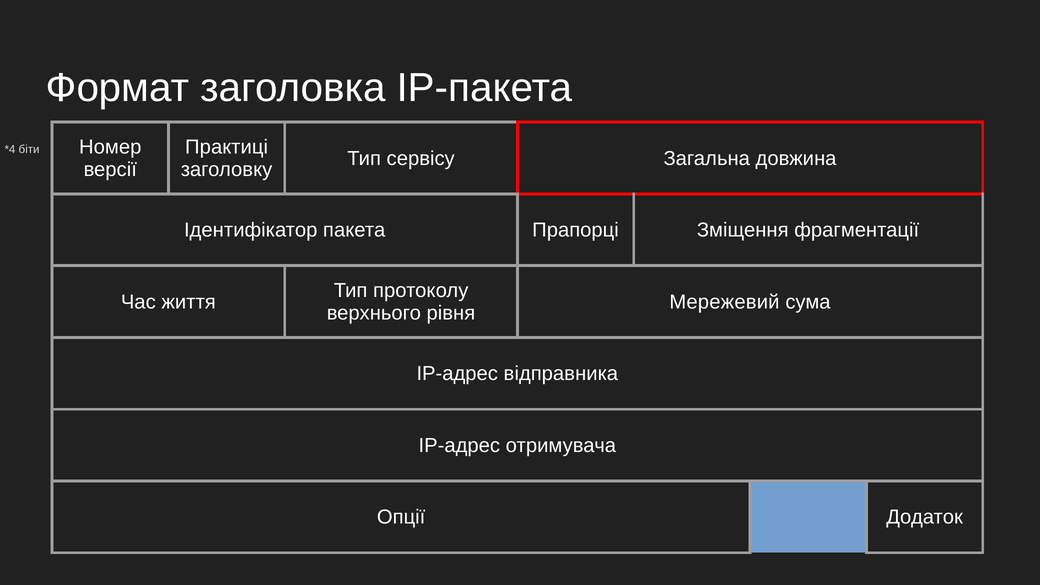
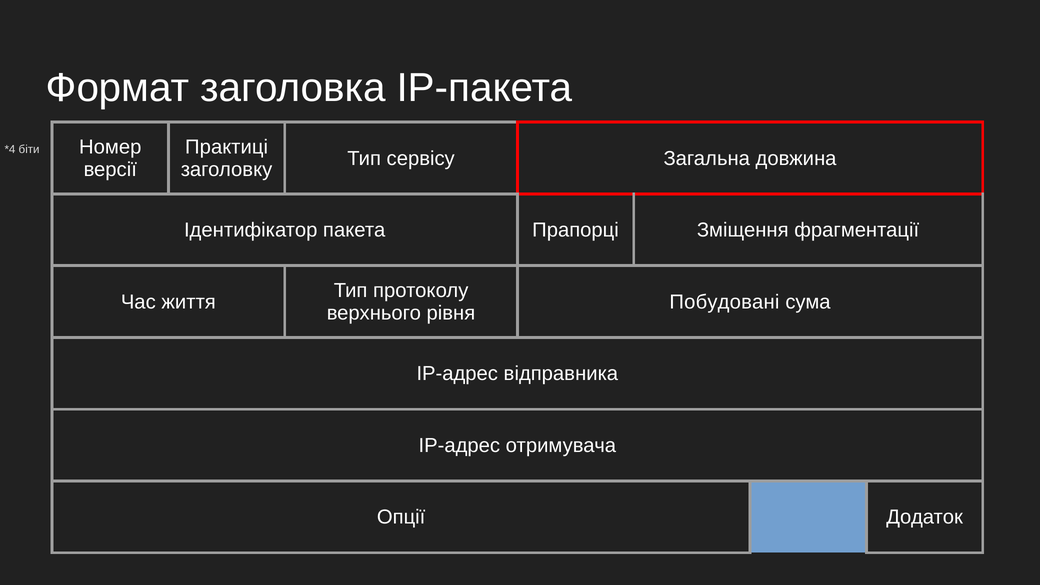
Мережевий: Мережевий -> Побудовані
